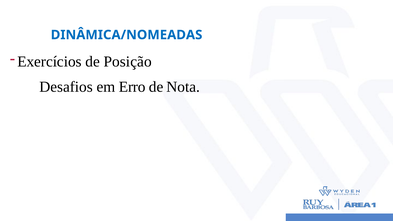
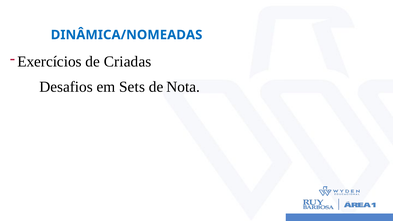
Posição: Posição -> Criadas
Erro: Erro -> Sets
